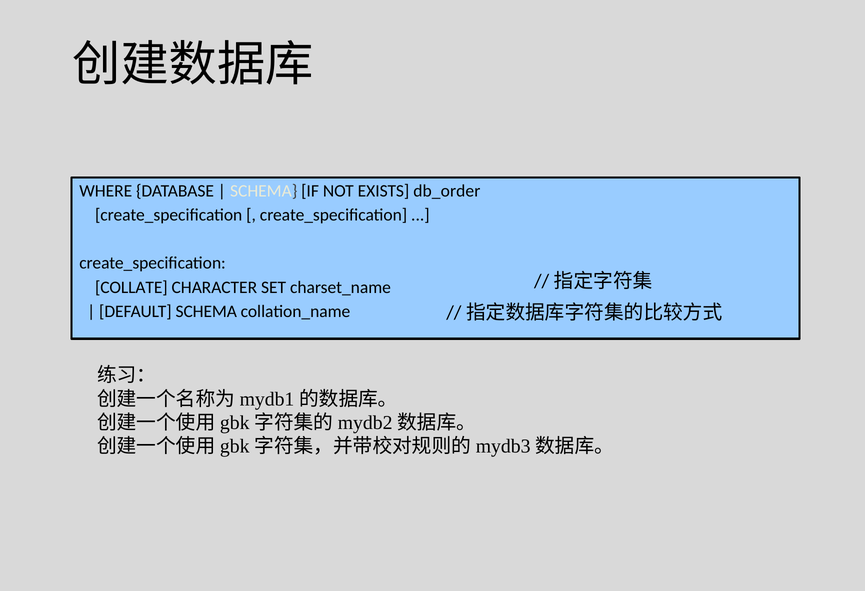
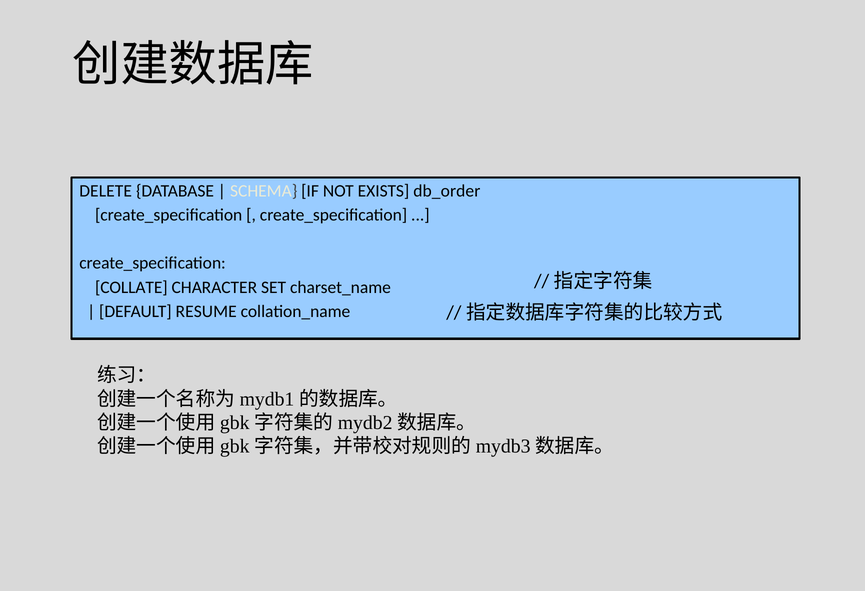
WHERE: WHERE -> DELETE
DEFAULT SCHEMA: SCHEMA -> RESUME
